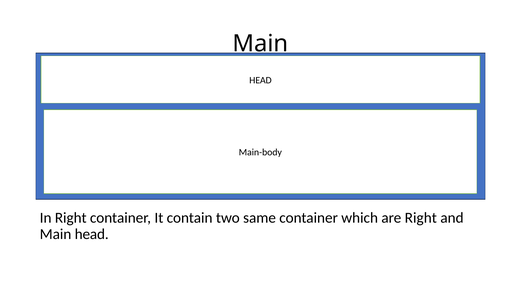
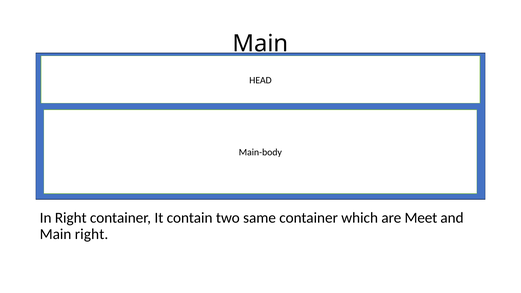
are Right: Right -> Meet
Main head: head -> right
